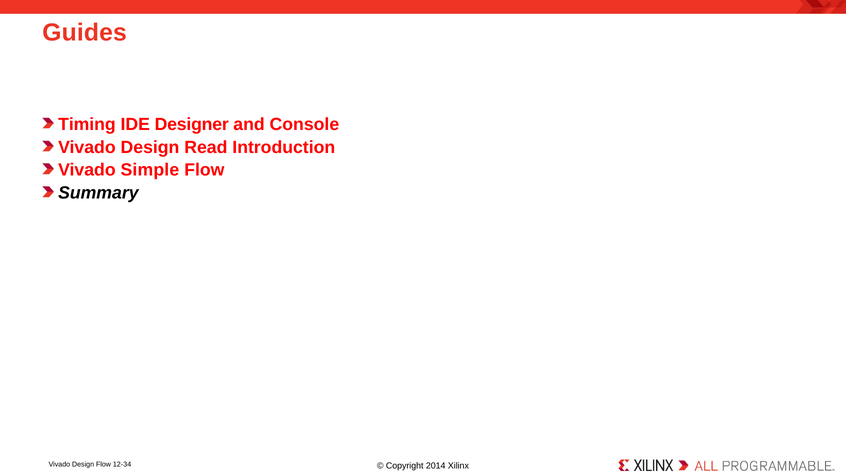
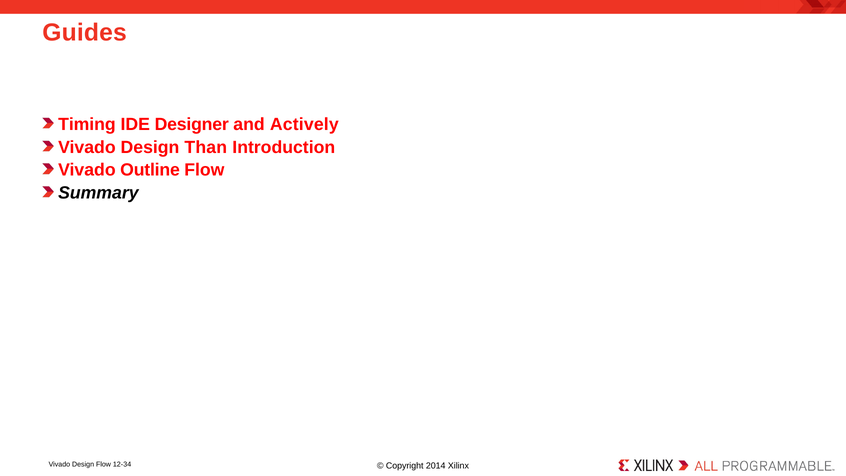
Console: Console -> Actively
Read: Read -> Than
Simple: Simple -> Outline
